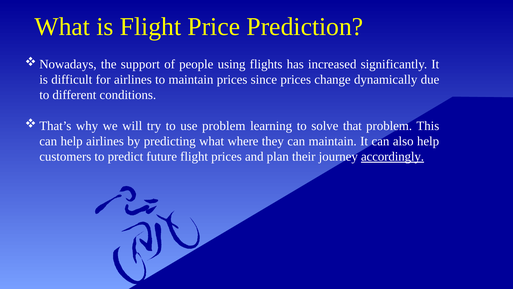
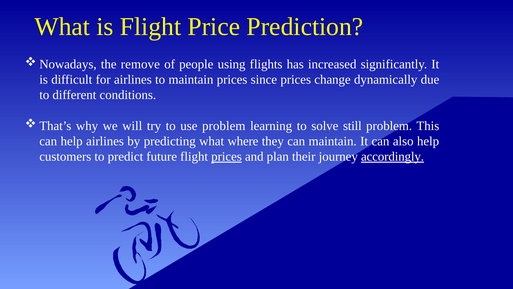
support: support -> remove
that: that -> still
prices at (227, 156) underline: none -> present
